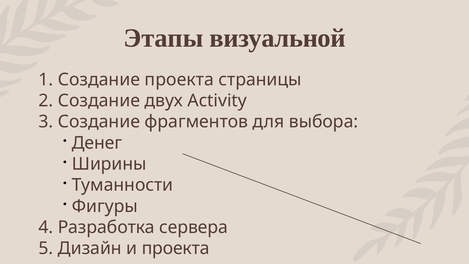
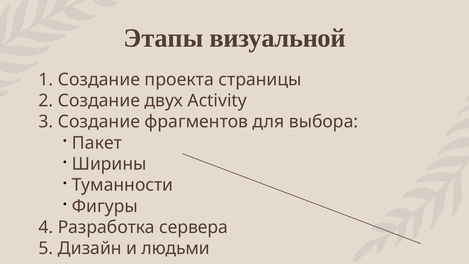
Денег: Денег -> Пакет
и проекта: проекта -> людьми
